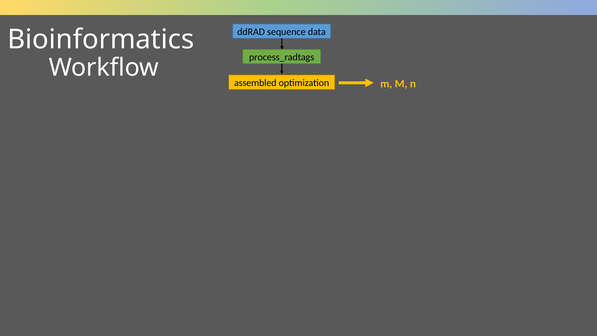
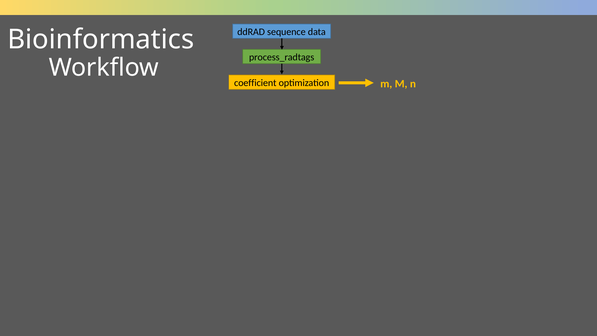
assembled: assembled -> coefficient
